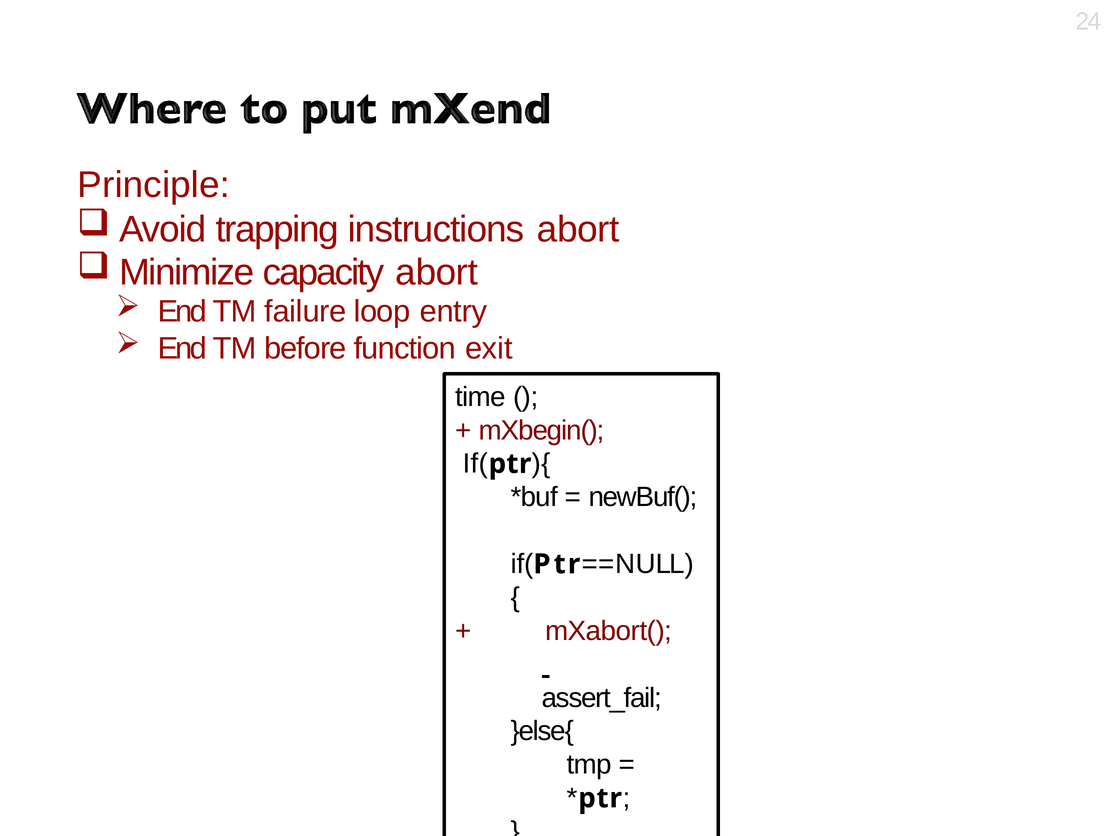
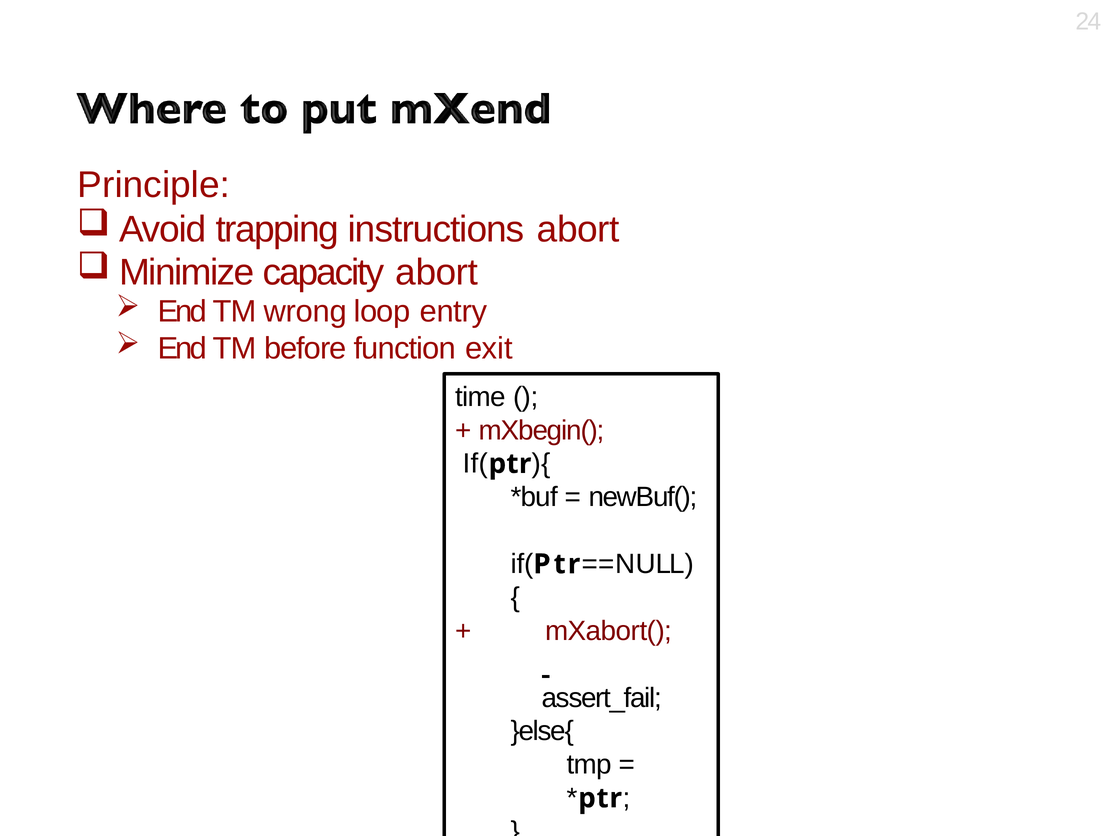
failure: failure -> wrong
